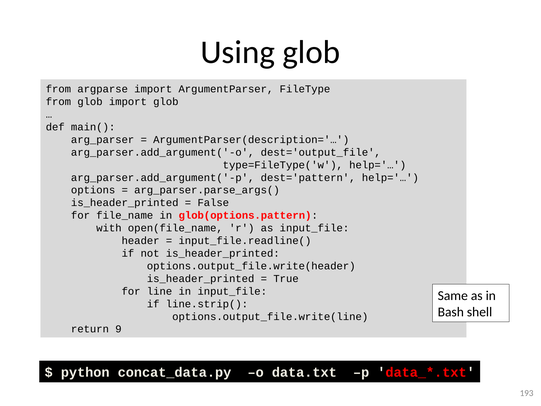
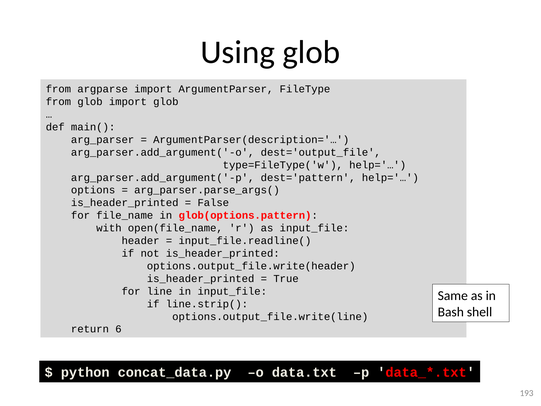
9: 9 -> 6
